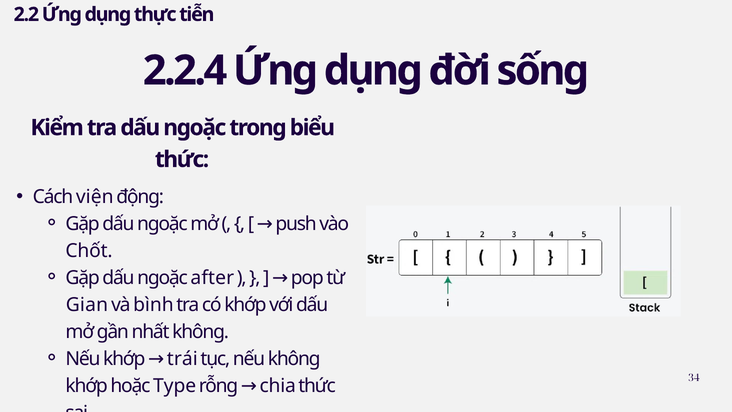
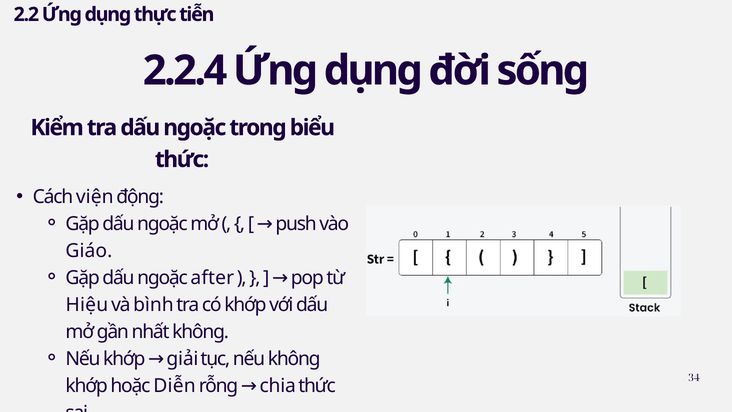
Chốt: Chốt -> Giáo
Gian: Gian -> Hiệu
trái: trái -> giải
Type: Type -> Diễn
